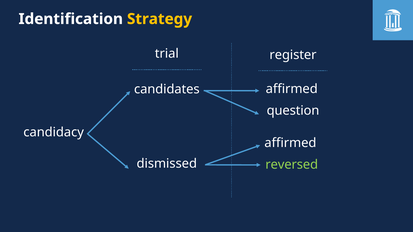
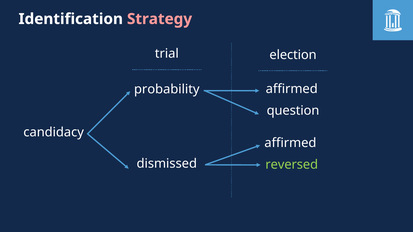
Strategy colour: yellow -> pink
register: register -> election
candidates: candidates -> probability
